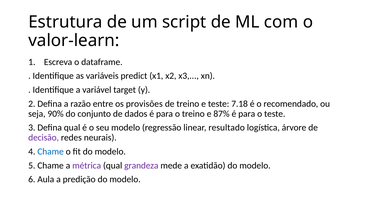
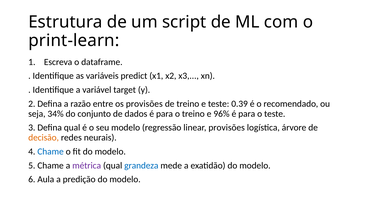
valor-learn: valor-learn -> print-learn
7.18: 7.18 -> 0.39
90%: 90% -> 34%
87%: 87% -> 96%
linear resultado: resultado -> provisões
decisão colour: purple -> orange
grandeza colour: purple -> blue
